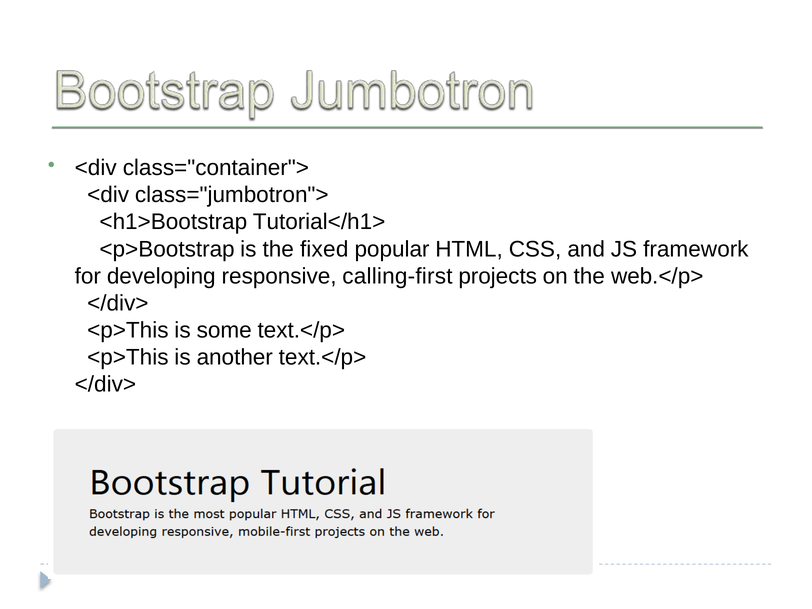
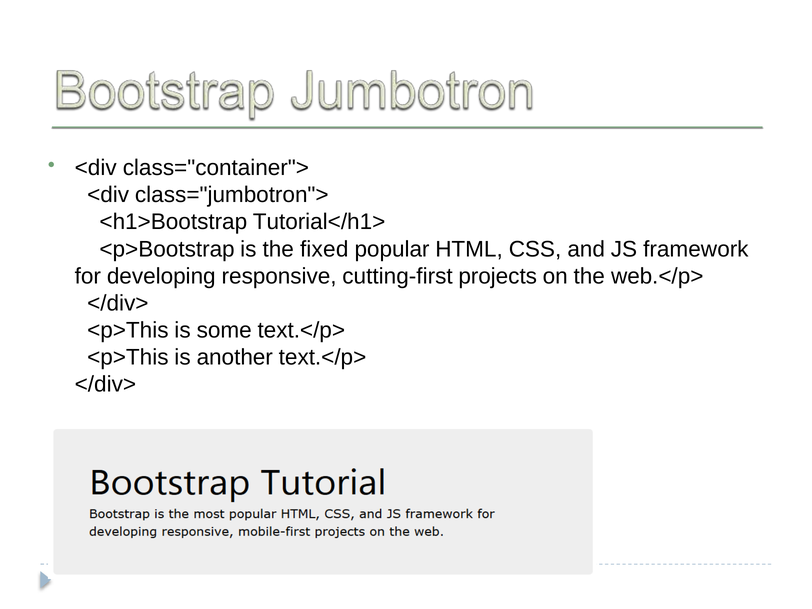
calling-first: calling-first -> cutting-first
